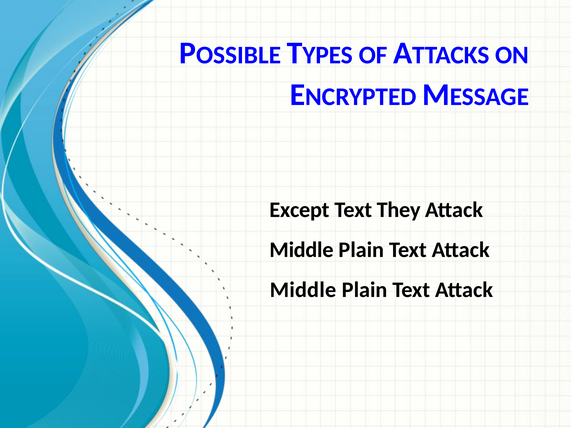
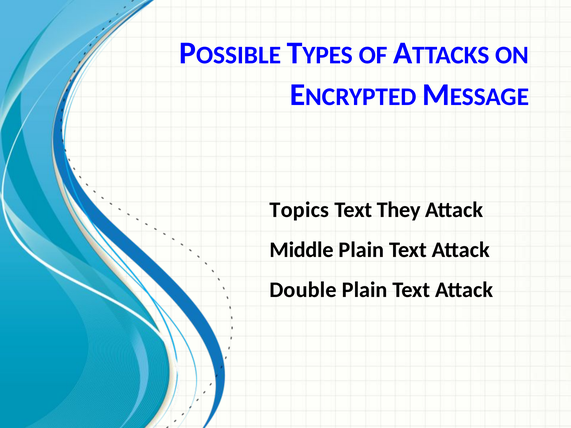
Except: Except -> Topics
Middle at (303, 290): Middle -> Double
